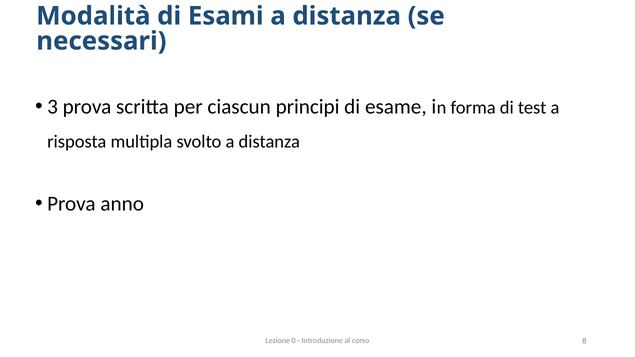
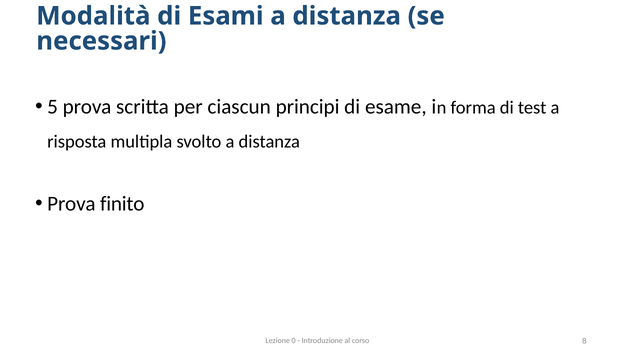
3: 3 -> 5
anno: anno -> finito
